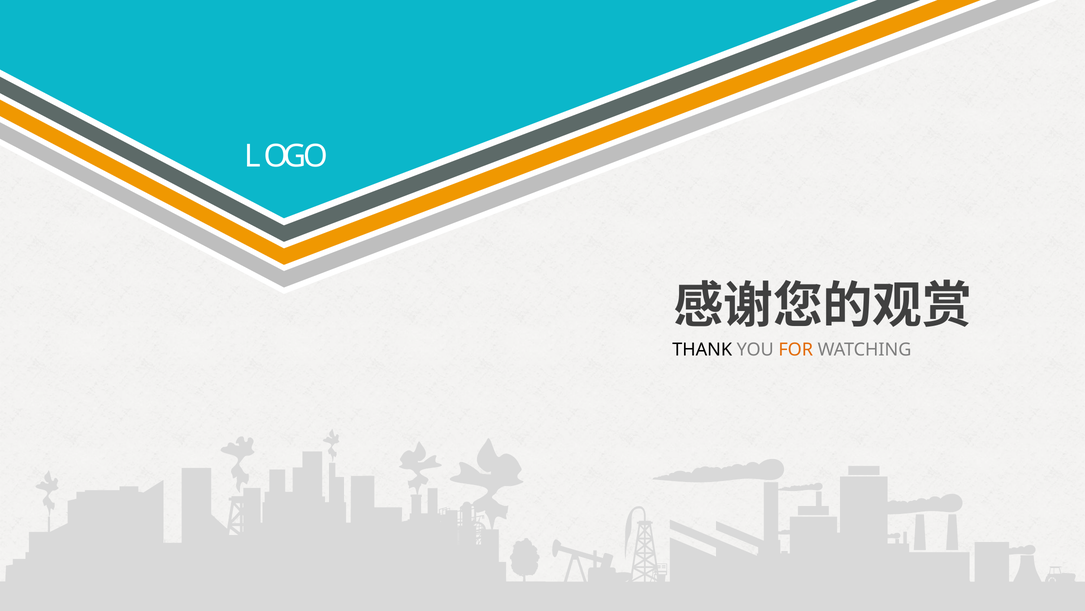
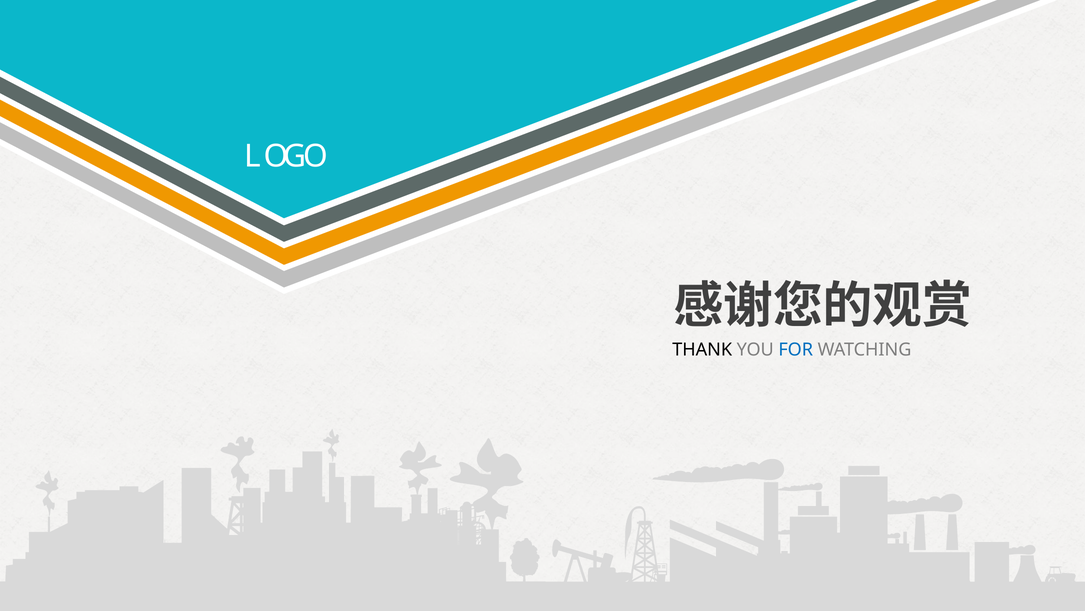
FOR colour: orange -> blue
